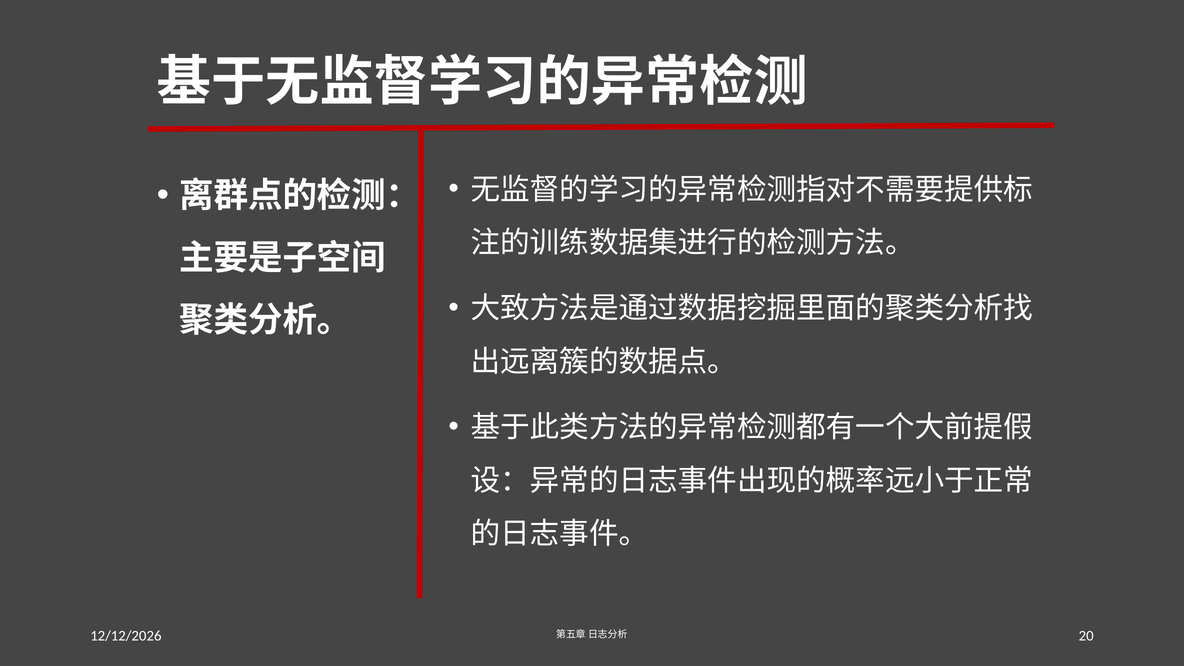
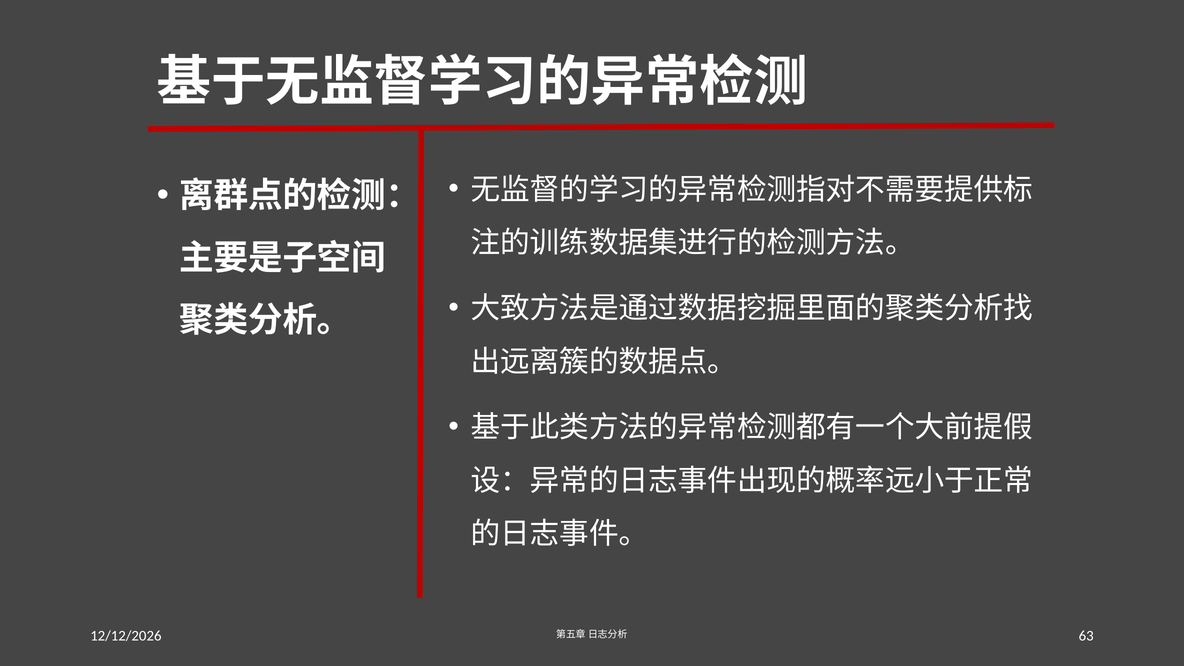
20: 20 -> 63
